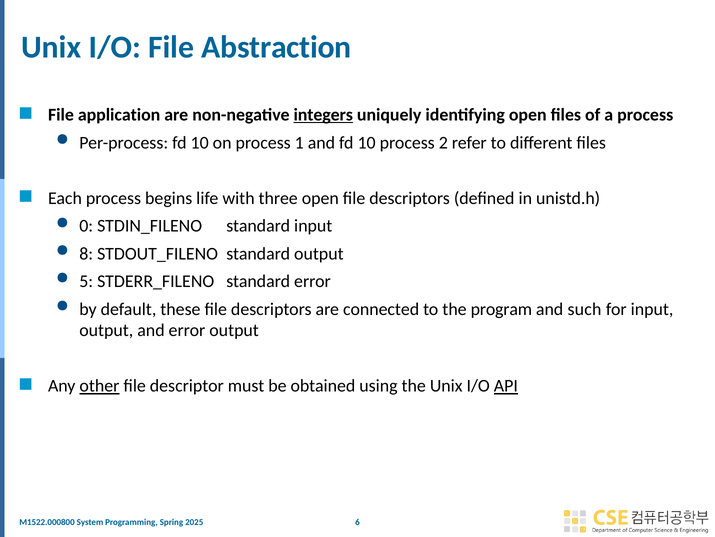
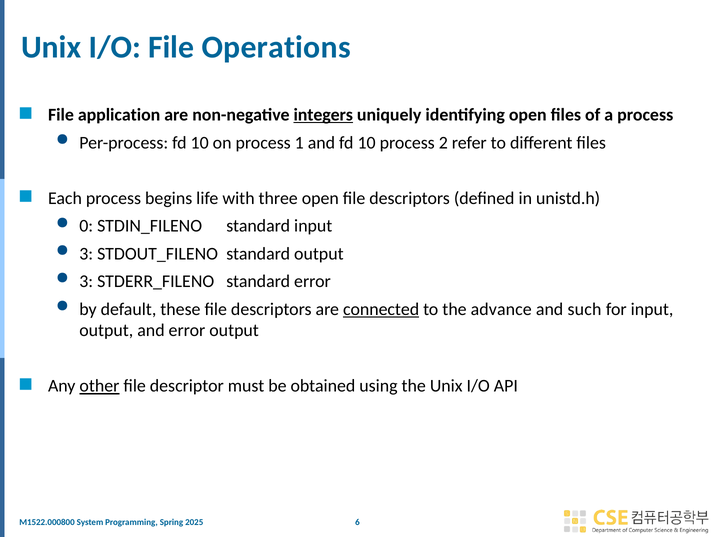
Abstraction: Abstraction -> Operations
8 at (86, 253): 8 -> 3
5 at (86, 281): 5 -> 3
connected underline: none -> present
program: program -> advance
API underline: present -> none
